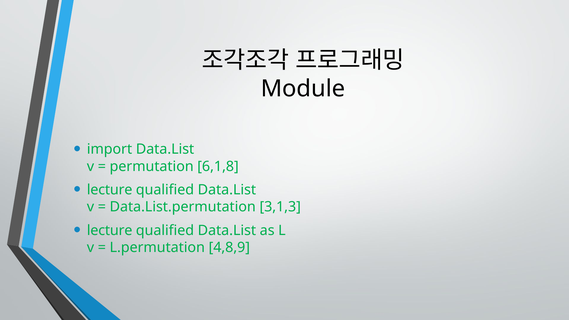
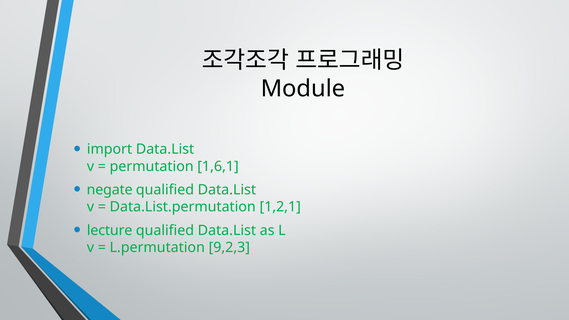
6,1,8: 6,1,8 -> 1,6,1
lecture at (110, 190): lecture -> negate
3,1,3: 3,1,3 -> 1,2,1
4,8,9: 4,8,9 -> 9,2,3
